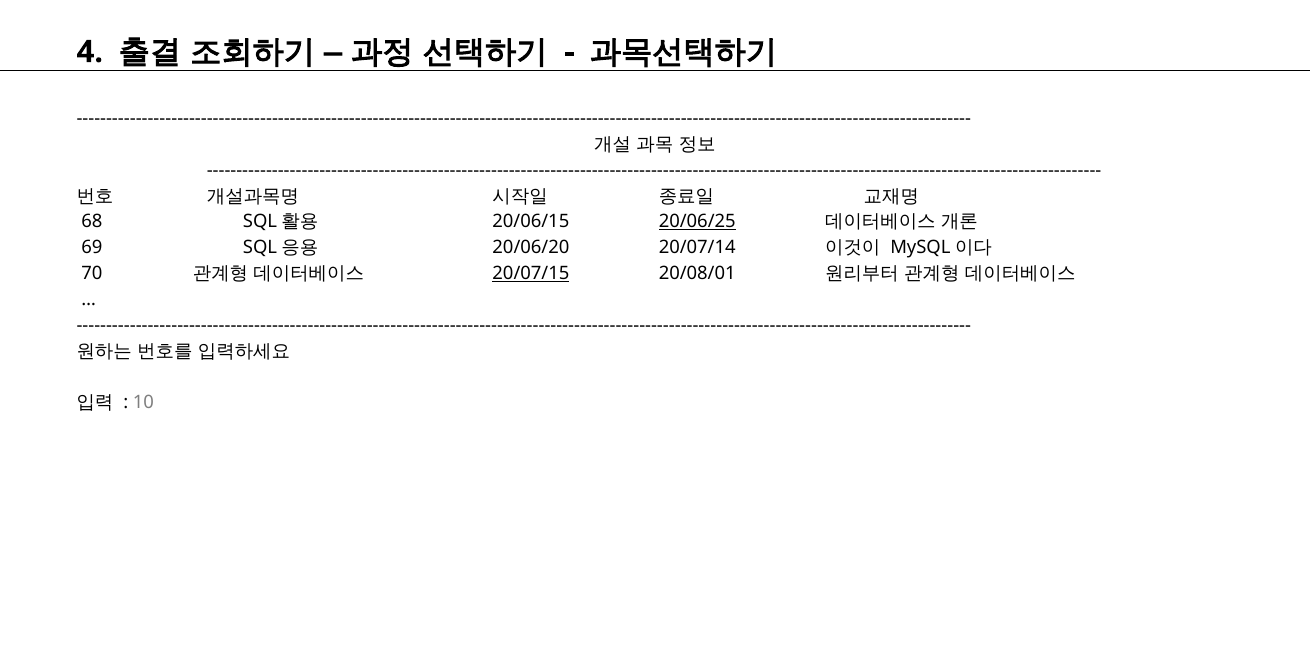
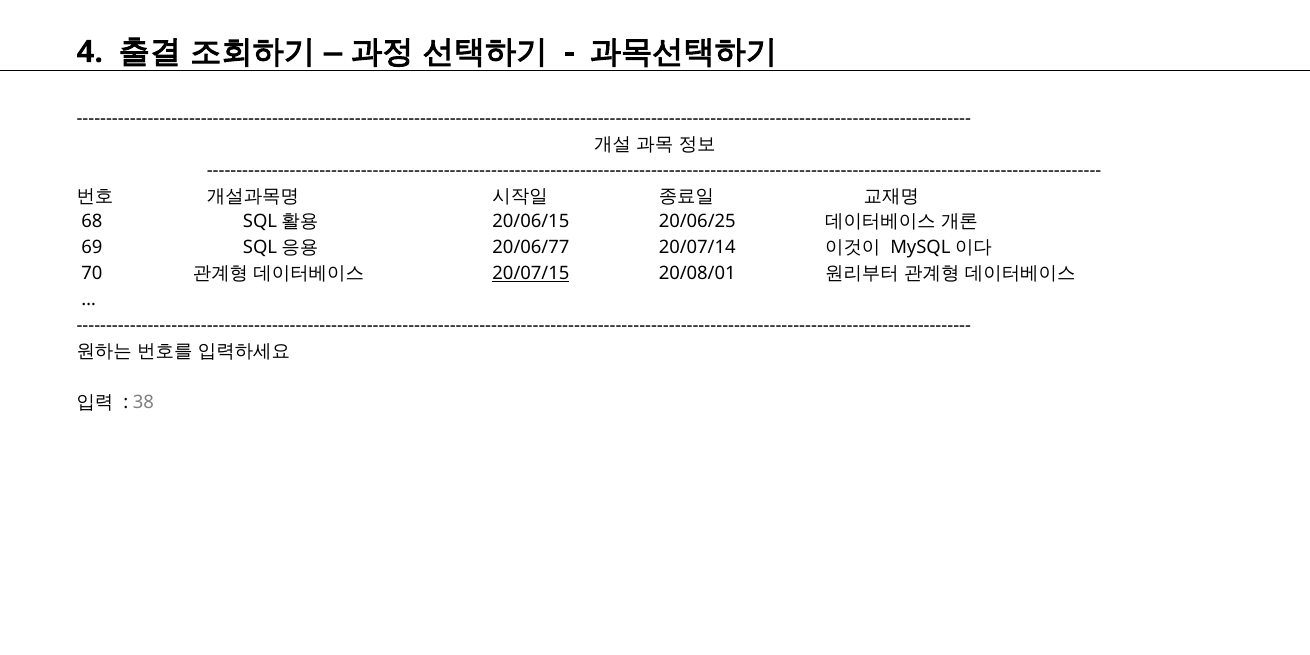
20/06/25 underline: present -> none
20/06/20: 20/06/20 -> 20/06/77
10: 10 -> 38
